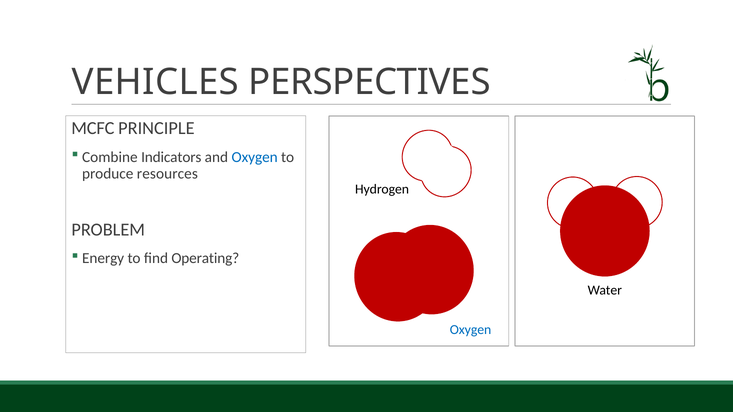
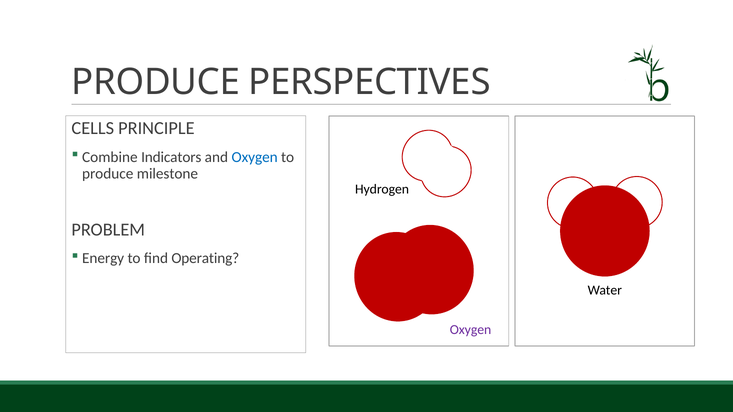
VEHICLES at (155, 82): VEHICLES -> PRODUCE
MCFC: MCFC -> CELLS
resources: resources -> milestone
Oxygen at (471, 330) colour: blue -> purple
